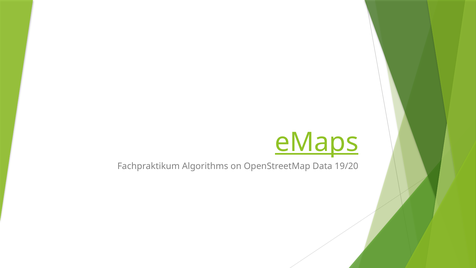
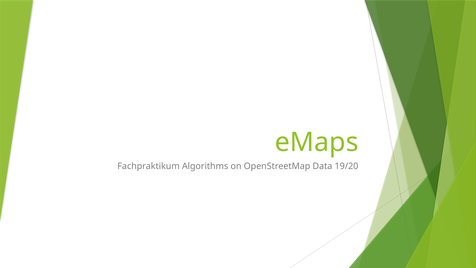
eMaps underline: present -> none
